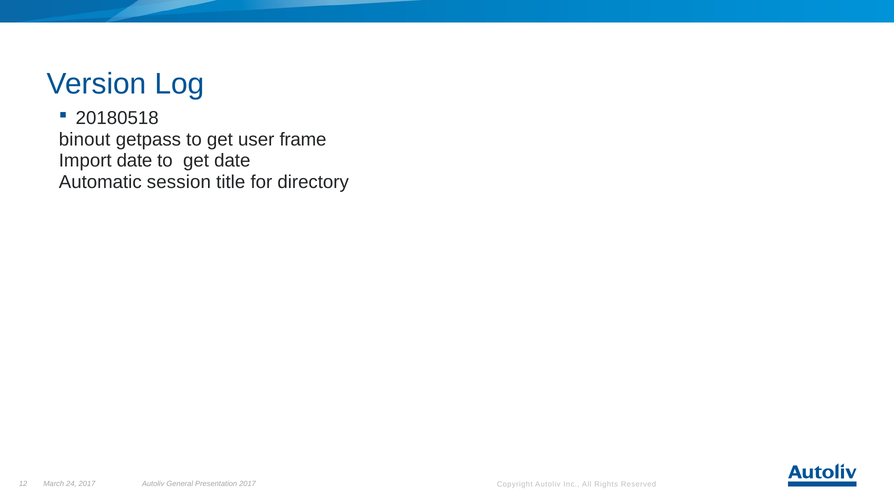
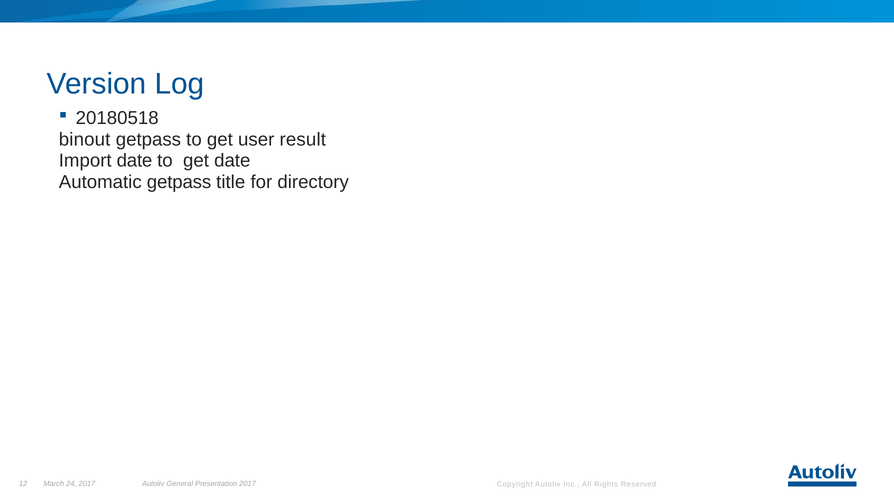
frame: frame -> result
Automatic session: session -> getpass
